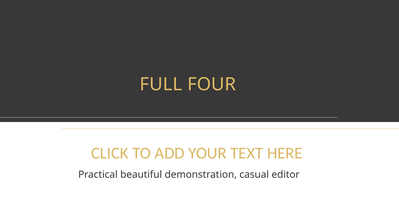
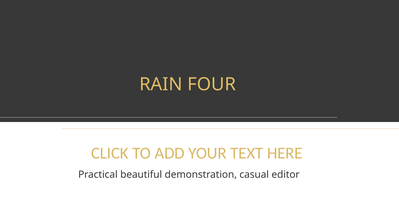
FULL: FULL -> RAIN
